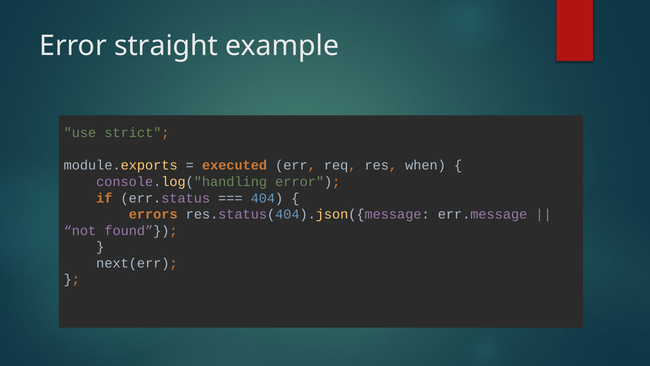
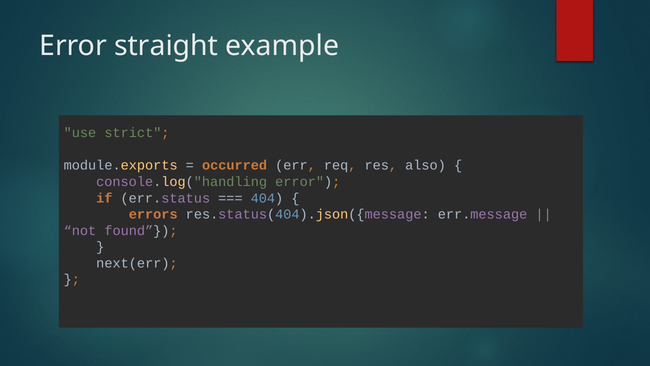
executed: executed -> occurred
when: when -> also
